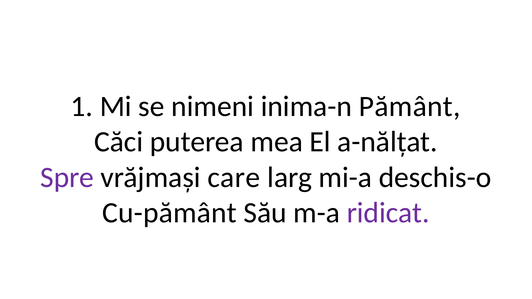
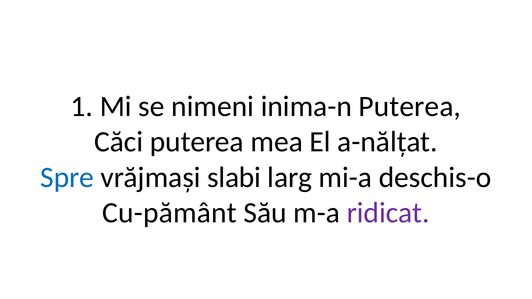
inima-n Pământ: Pământ -> Puterea
Spre colour: purple -> blue
care: care -> slabi
